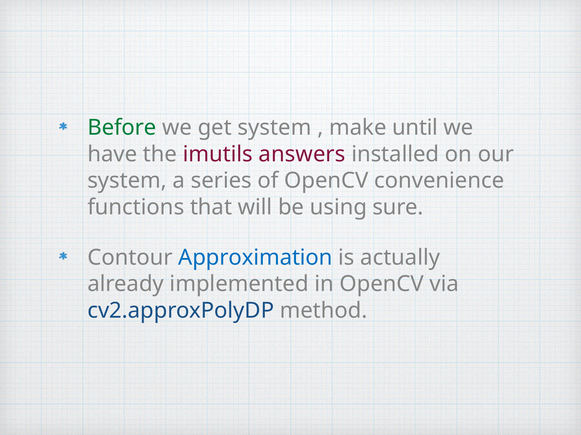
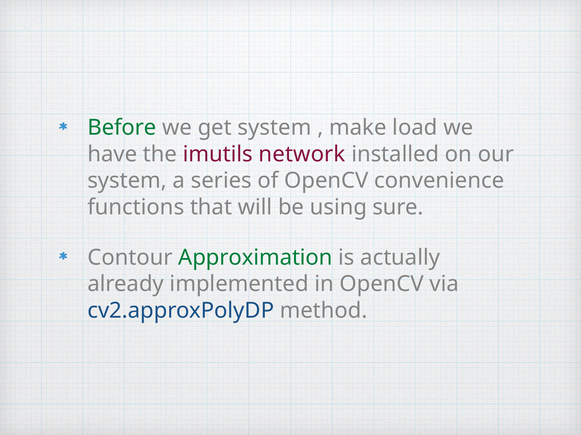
until: until -> load
answers: answers -> network
Approximation colour: blue -> green
